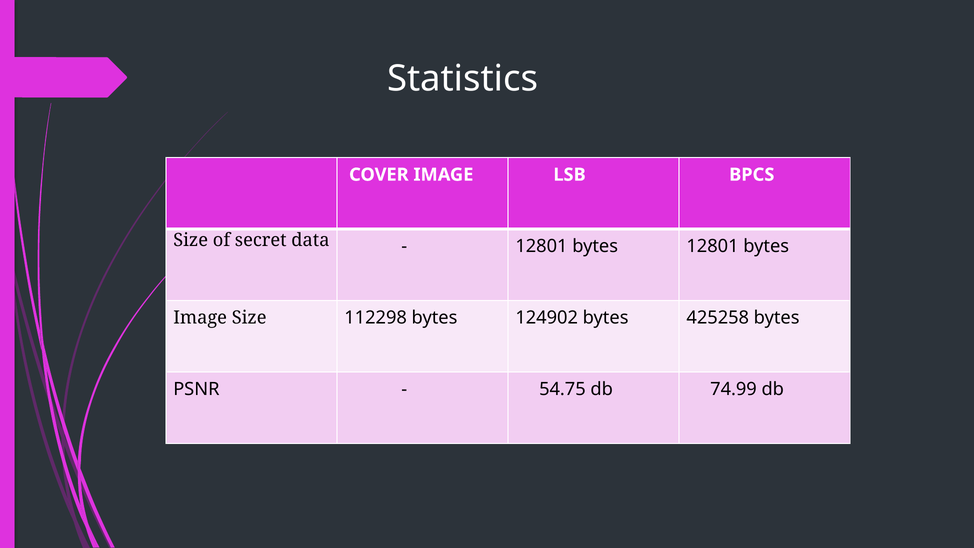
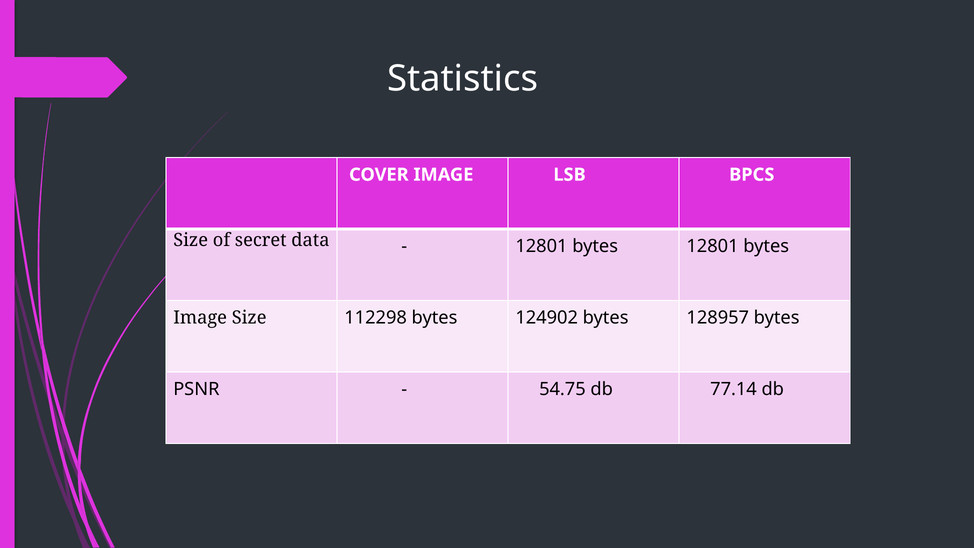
425258: 425258 -> 128957
74.99: 74.99 -> 77.14
